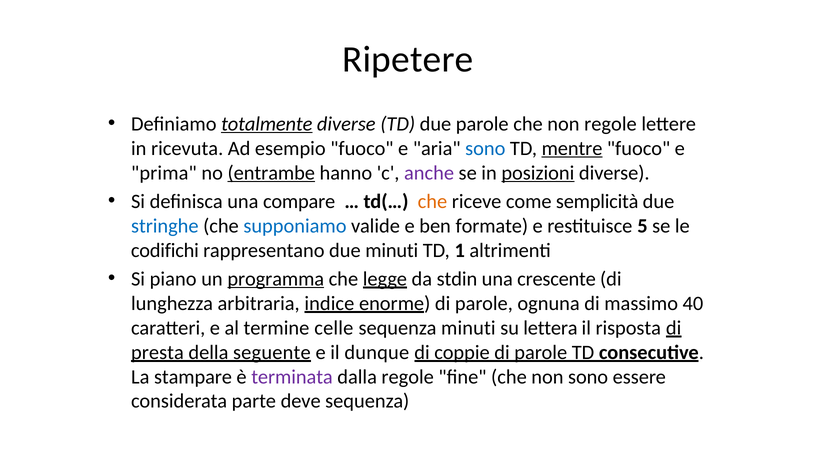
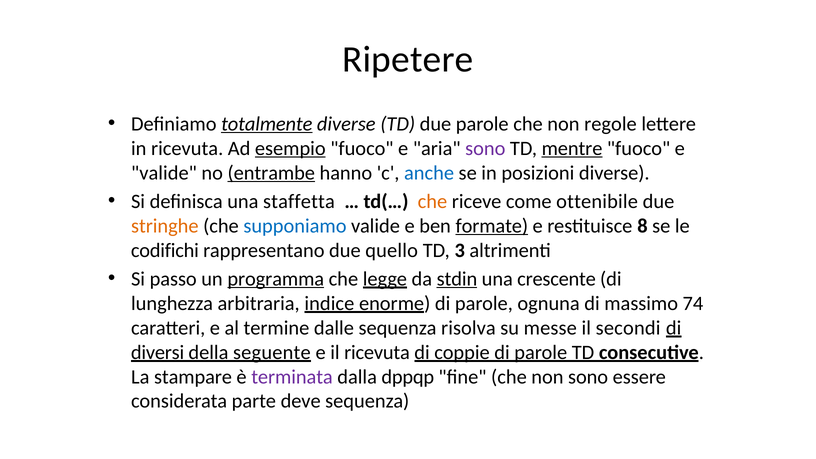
esempio underline: none -> present
sono at (485, 148) colour: blue -> purple
prima at (164, 173): prima -> valide
anche colour: purple -> blue
posizioni underline: present -> none
compare: compare -> staffetta
semplicità: semplicità -> ottenibile
stringhe colour: blue -> orange
formate underline: none -> present
5: 5 -> 8
due minuti: minuti -> quello
1: 1 -> 3
piano: piano -> passo
stdin underline: none -> present
40: 40 -> 74
celle: celle -> dalle
sequenza minuti: minuti -> risolva
lettera: lettera -> messe
risposta: risposta -> secondi
presta: presta -> diversi
il dunque: dunque -> ricevuta
dalla regole: regole -> dppqp
